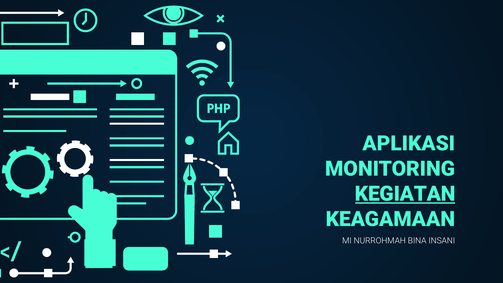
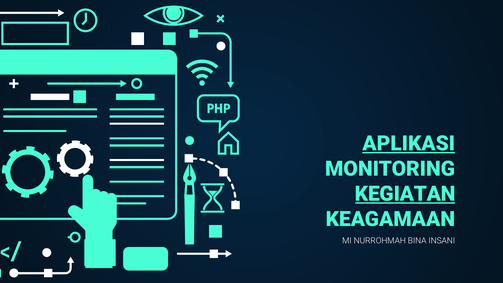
APLIKASI underline: none -> present
